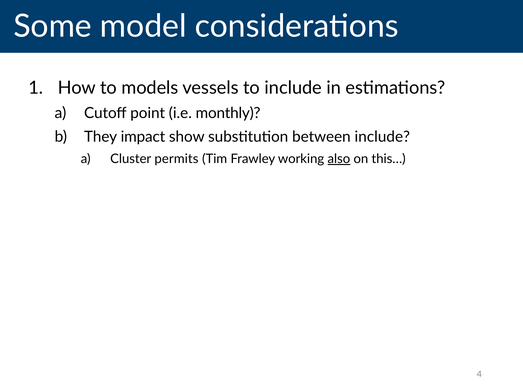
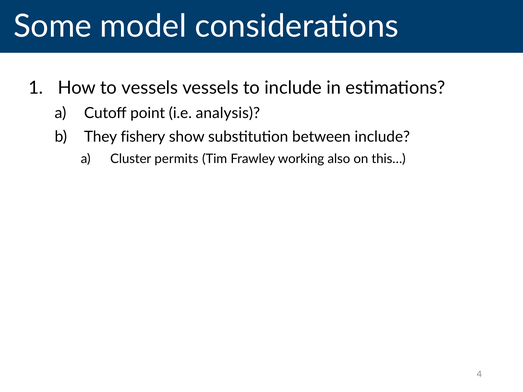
to models: models -> vessels
i.e monthly: monthly -> analysis
They impact: impact -> fishery
also underline: present -> none
